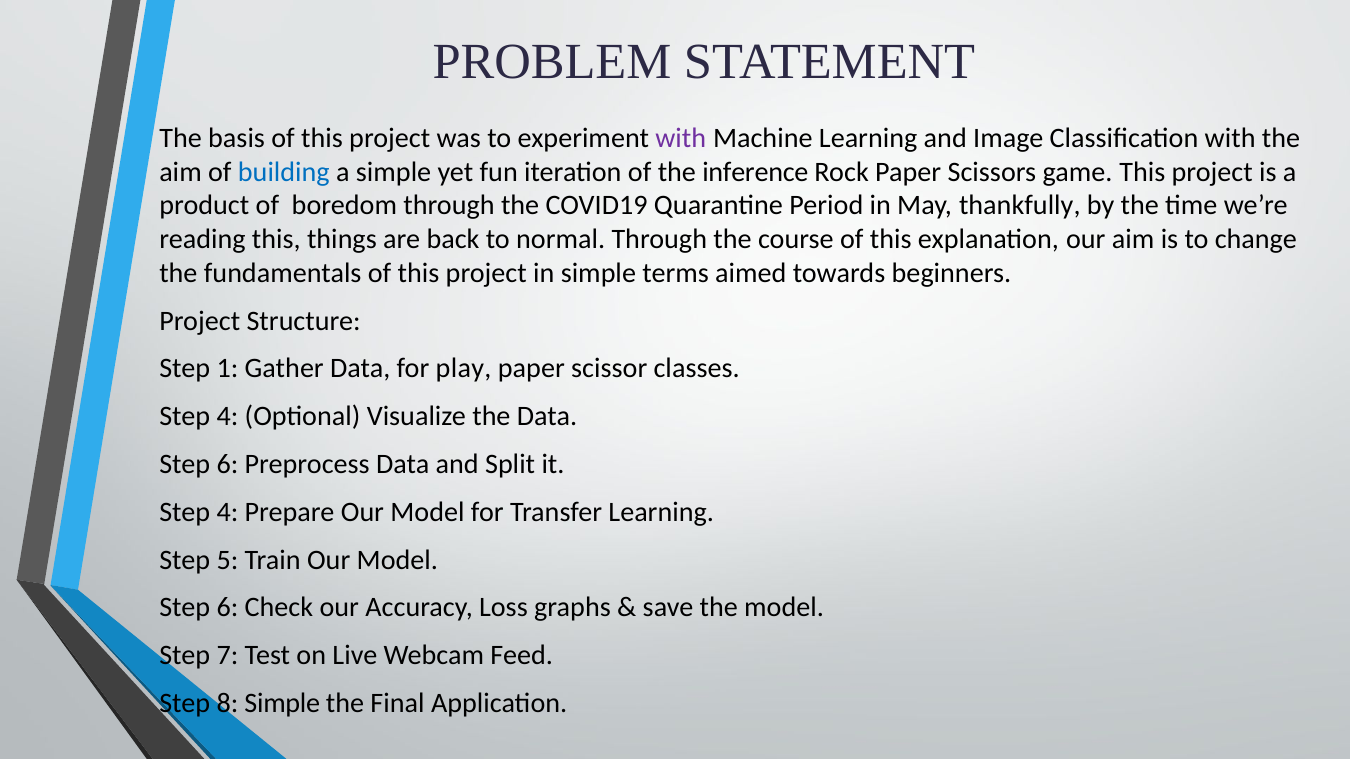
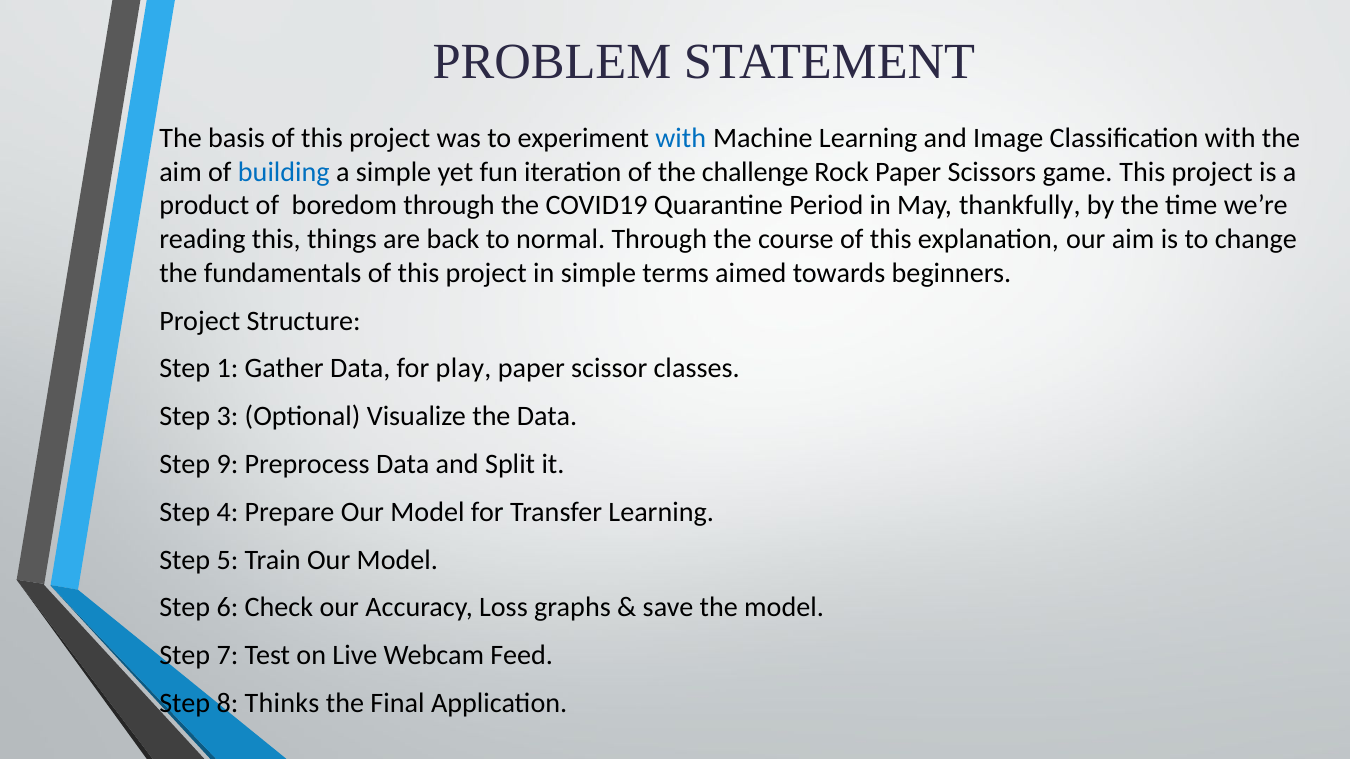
with at (681, 138) colour: purple -> blue
inference: inference -> challenge
4 at (227, 417): 4 -> 3
6 at (227, 464): 6 -> 9
8 Simple: Simple -> Thinks
